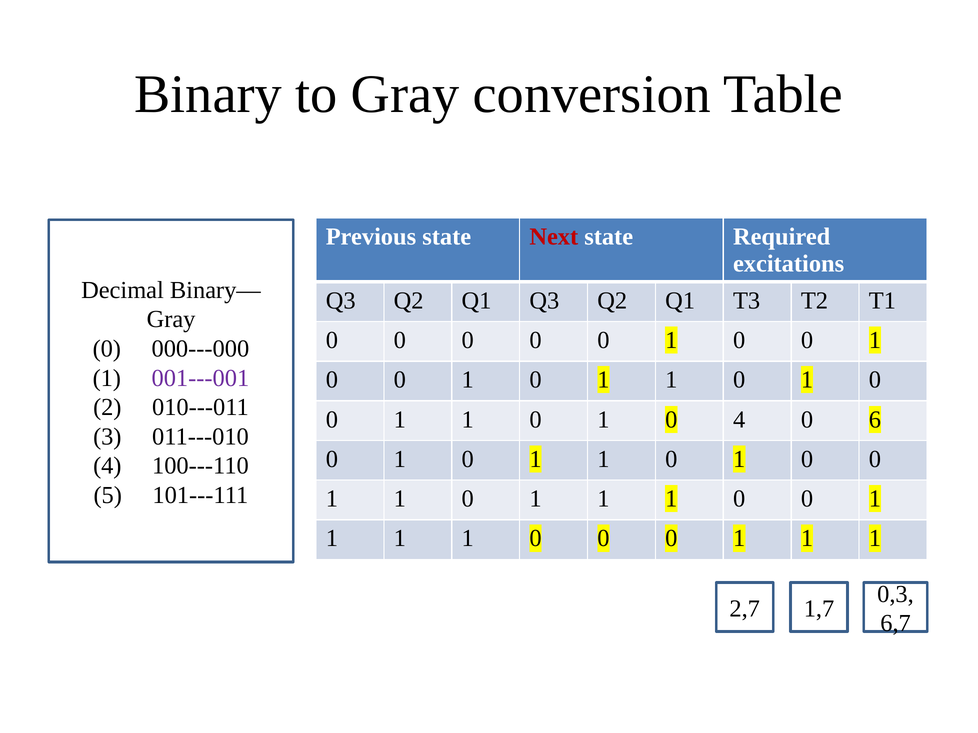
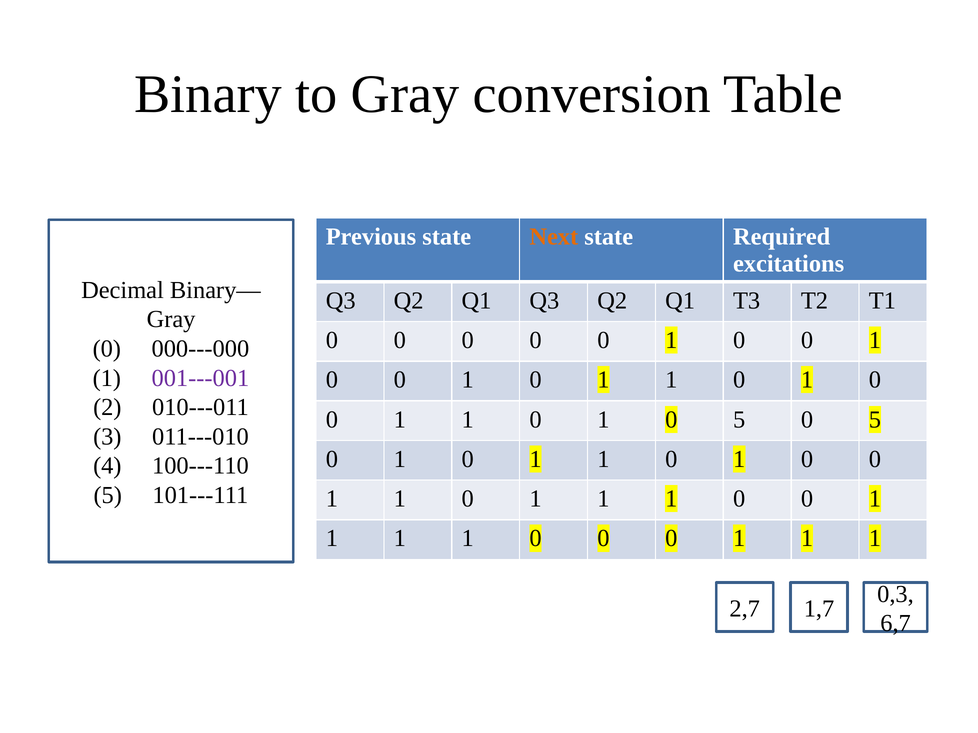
Next colour: red -> orange
1 0 4: 4 -> 5
6 at (875, 420): 6 -> 5
